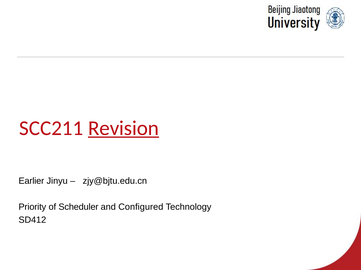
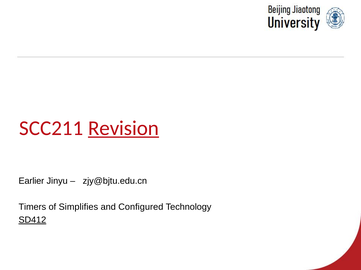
Priority: Priority -> Timers
Scheduler: Scheduler -> Simplifies
SD412 underline: none -> present
